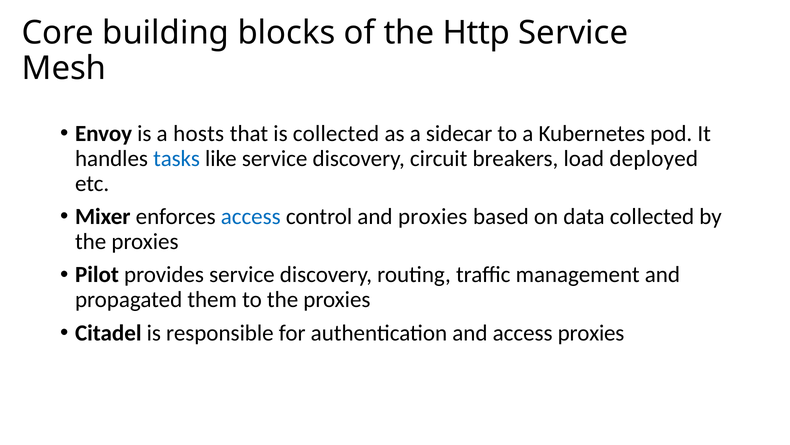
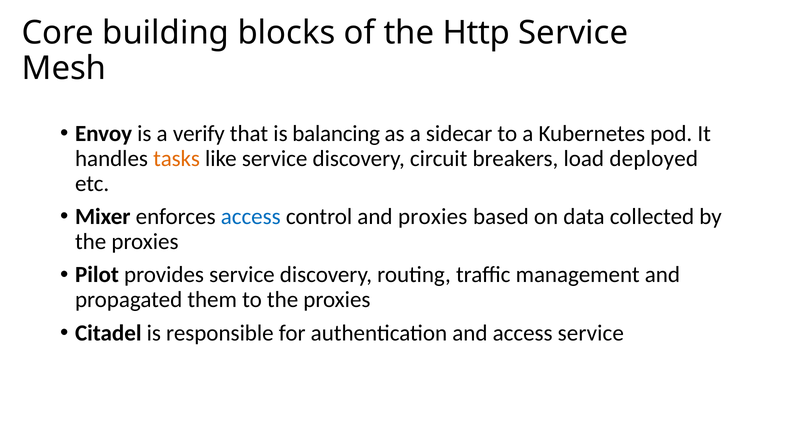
hosts: hosts -> verify
is collected: collected -> balancing
tasks colour: blue -> orange
access proxies: proxies -> service
